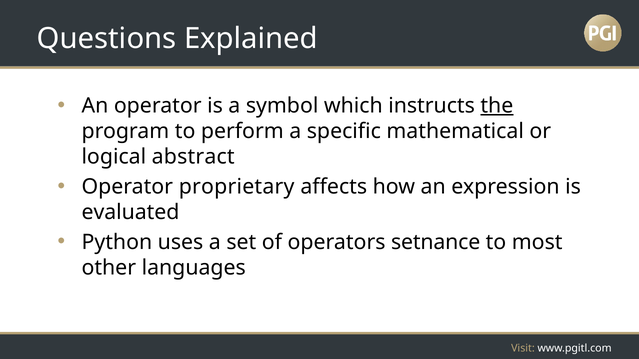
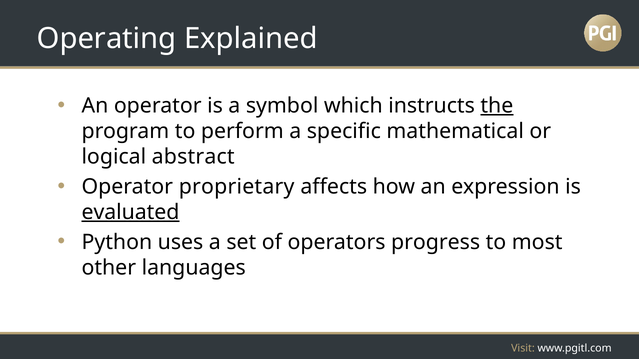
Questions: Questions -> Operating
evaluated underline: none -> present
setnance: setnance -> progress
